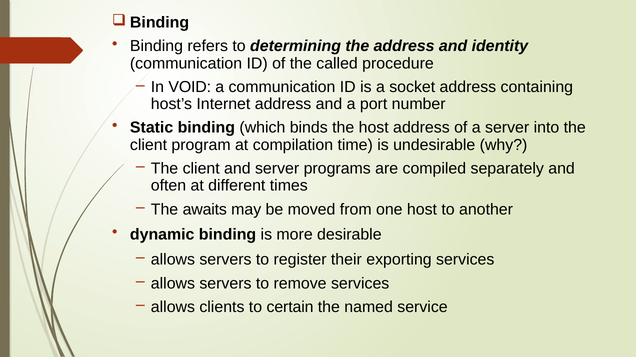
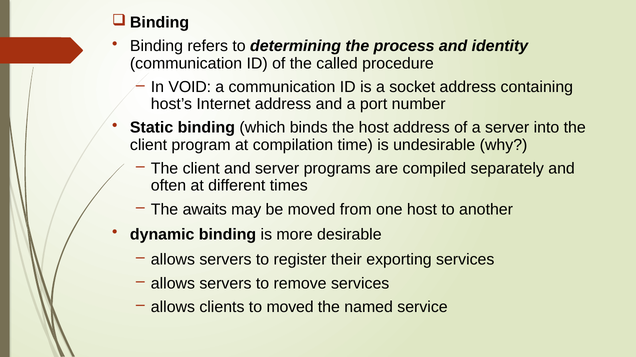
the address: address -> process
to certain: certain -> moved
